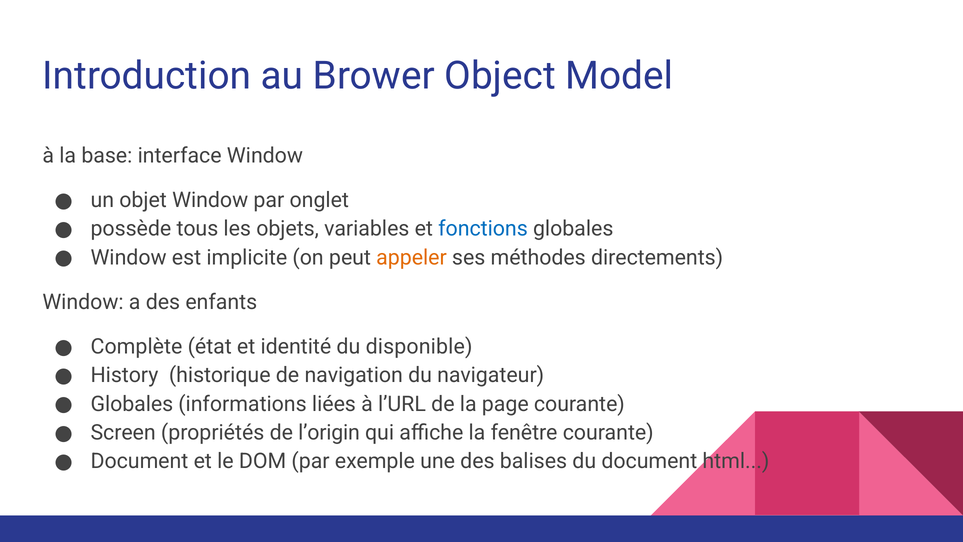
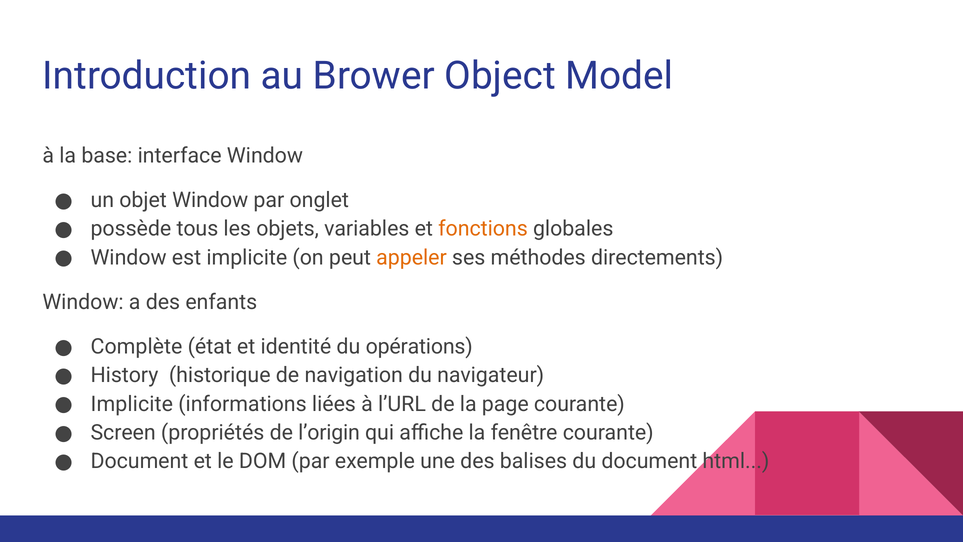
fonctions colour: blue -> orange
disponible: disponible -> opérations
Globales at (132, 404): Globales -> Implicite
